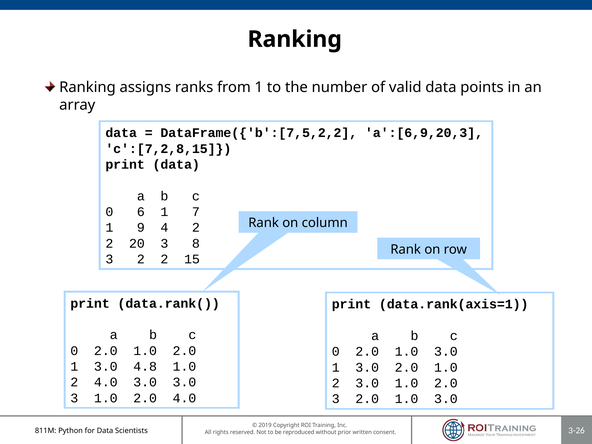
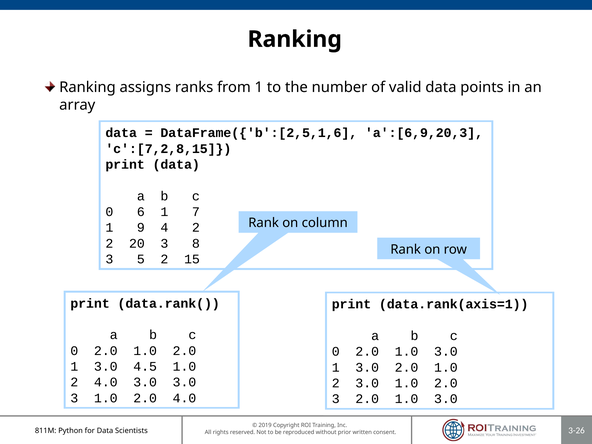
DataFrame({'b':[7,5,2,2: DataFrame({'b':[7,5,2,2 -> DataFrame({'b':[2,5,1,6
3 2: 2 -> 5
4.8: 4.8 -> 4.5
